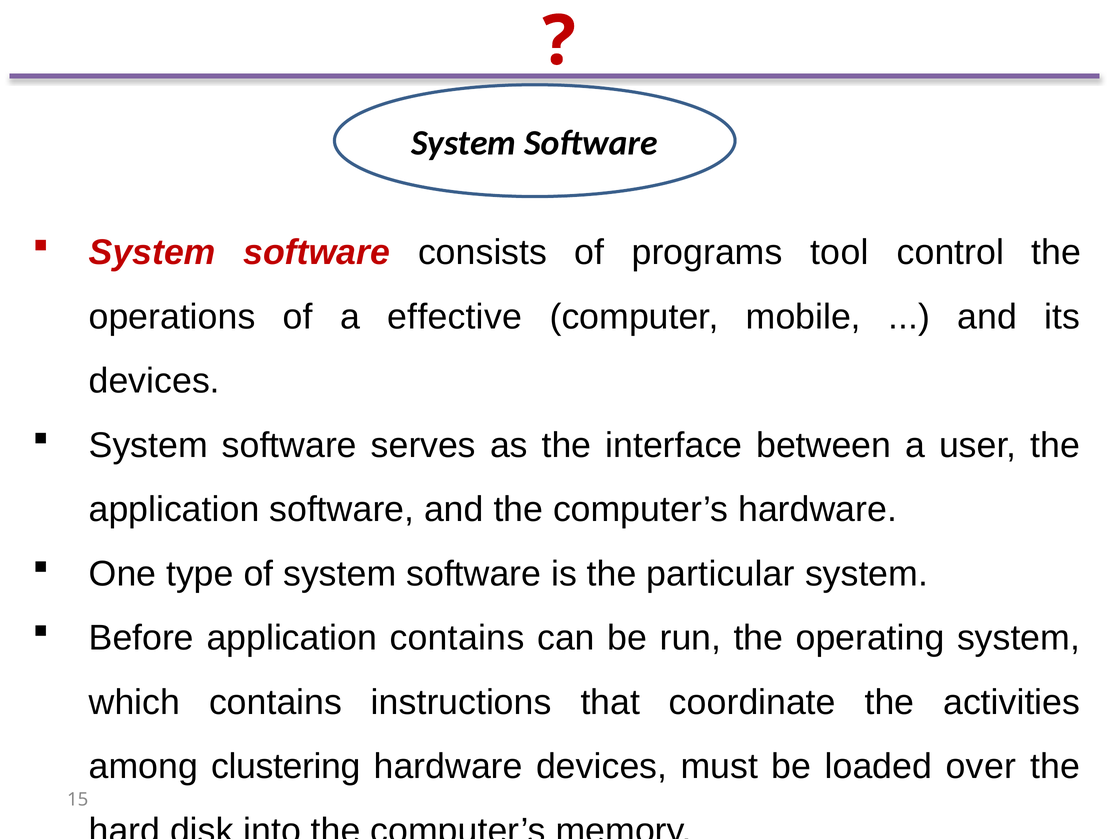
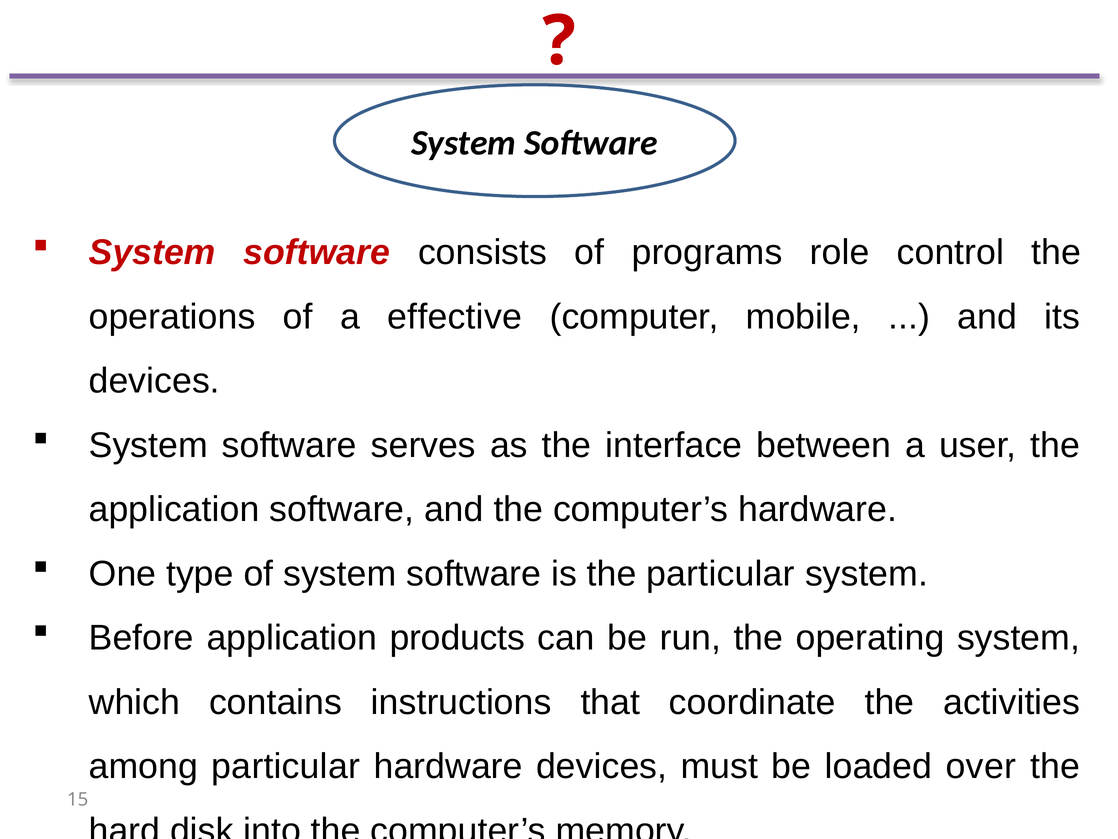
tool: tool -> role
application contains: contains -> products
among clustering: clustering -> particular
